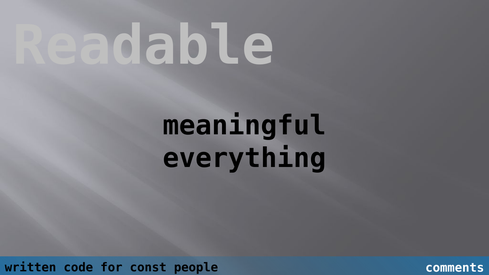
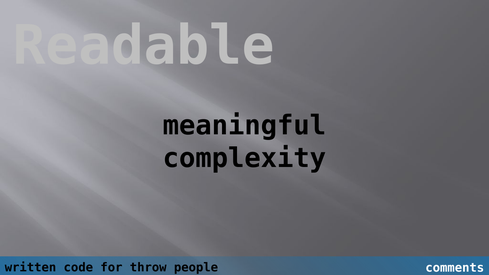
everything: everything -> complexity
const: const -> throw
